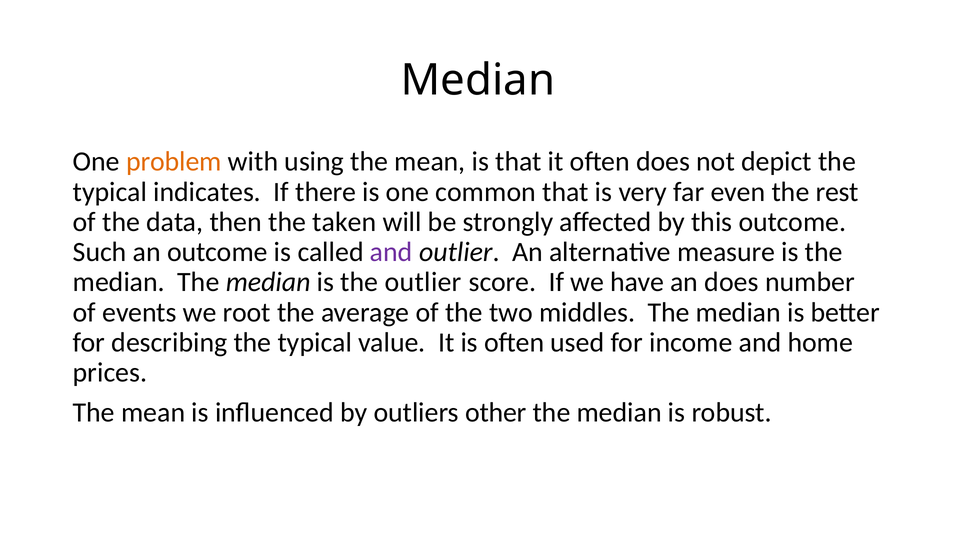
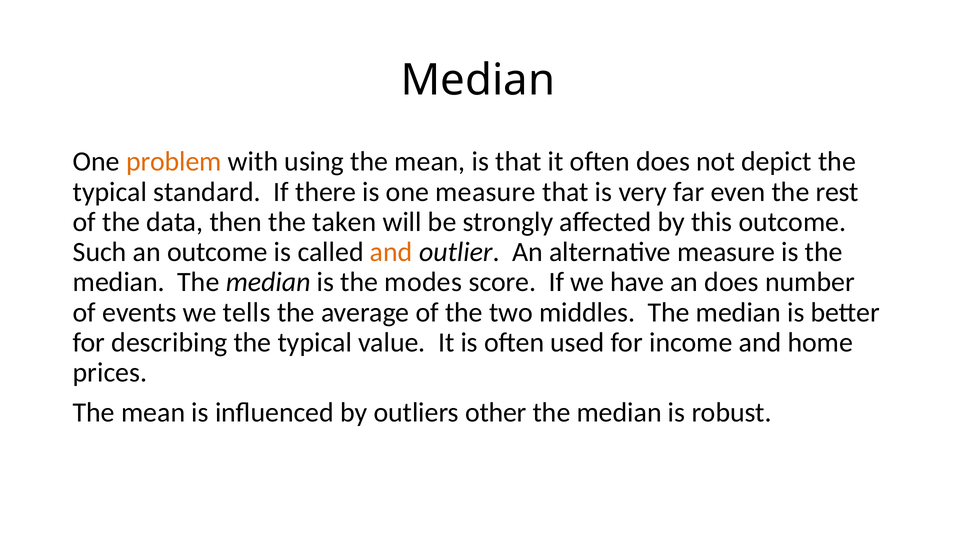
indicates: indicates -> standard
one common: common -> measure
and at (391, 252) colour: purple -> orange
the outlier: outlier -> modes
root: root -> tells
